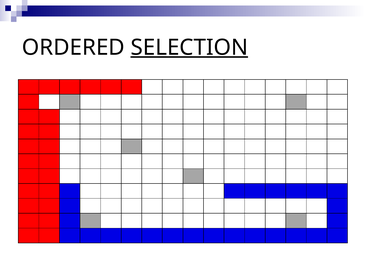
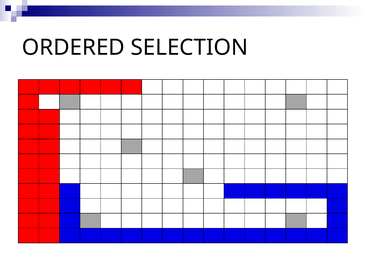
SELECTION underline: present -> none
